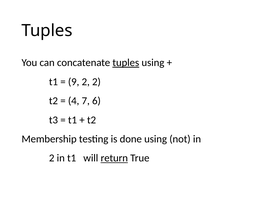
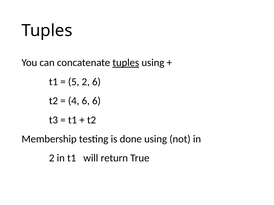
9: 9 -> 5
2 2: 2 -> 6
4 7: 7 -> 6
return underline: present -> none
